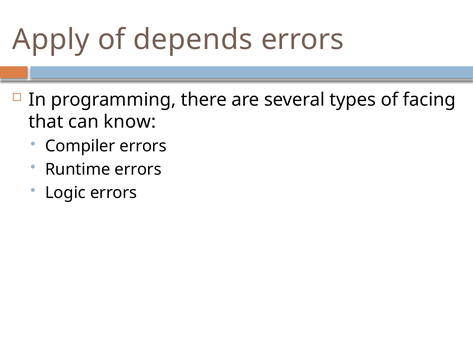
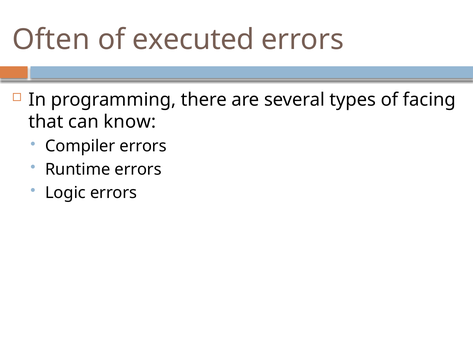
Apply: Apply -> Often
depends: depends -> executed
